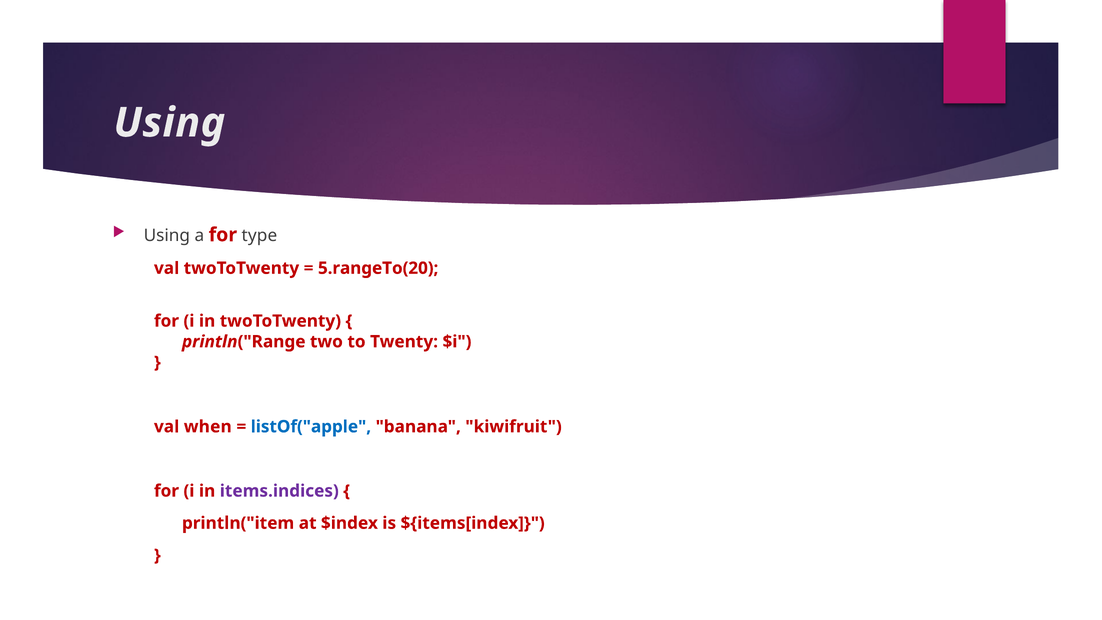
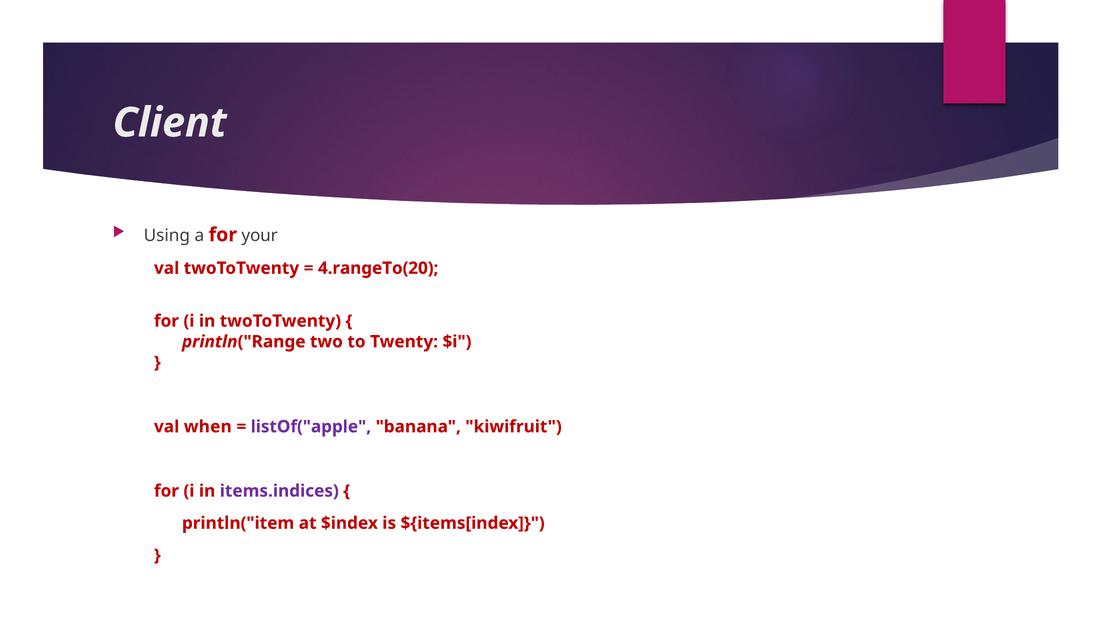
Using at (169, 123): Using -> Client
type: type -> your
5.rangeTo(20: 5.rangeTo(20 -> 4.rangeTo(20
listOf("apple colour: blue -> purple
